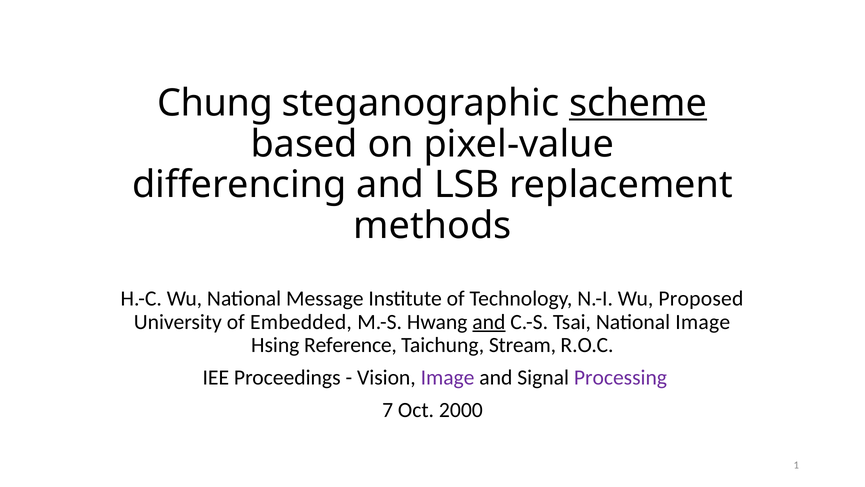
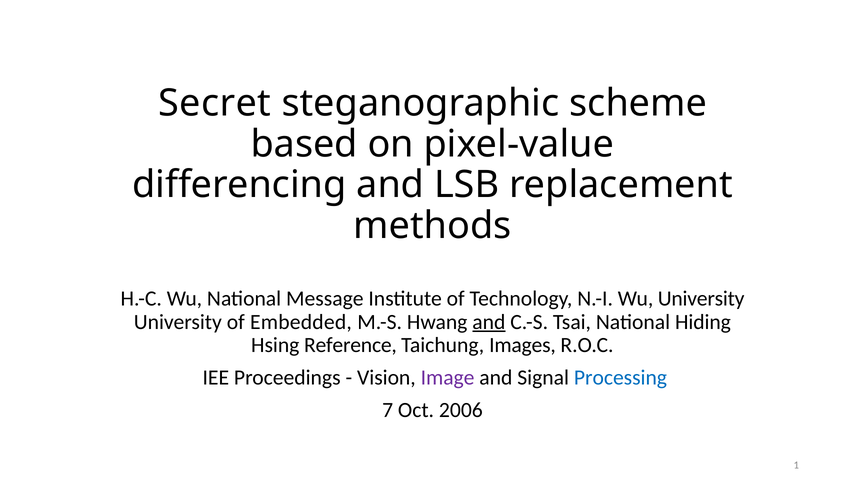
Chung: Chung -> Secret
scheme underline: present -> none
Wu Proposed: Proposed -> University
National Image: Image -> Hiding
Stream: Stream -> Images
Processing colour: purple -> blue
2000: 2000 -> 2006
